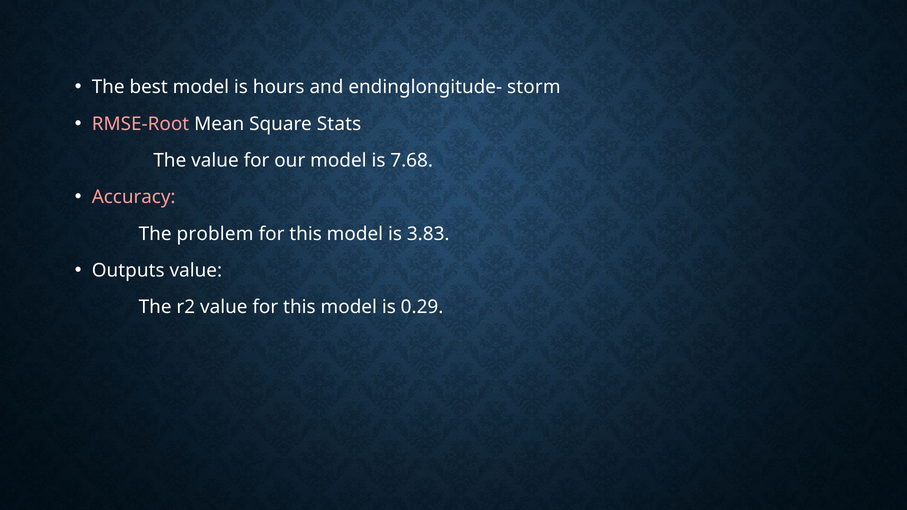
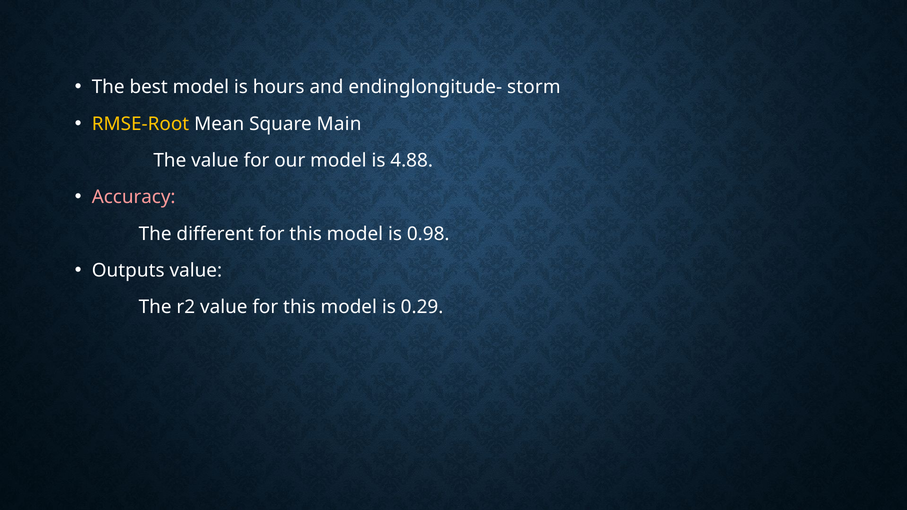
RMSE-Root colour: pink -> yellow
Stats: Stats -> Main
7.68: 7.68 -> 4.88
problem: problem -> different
3.83: 3.83 -> 0.98
